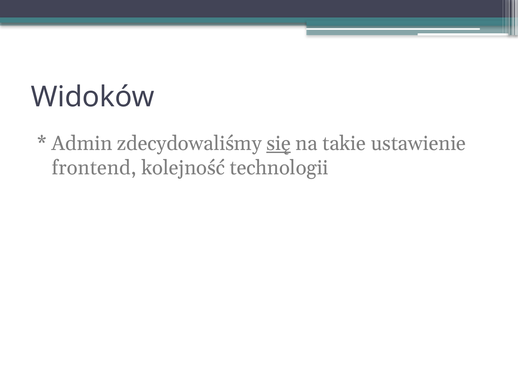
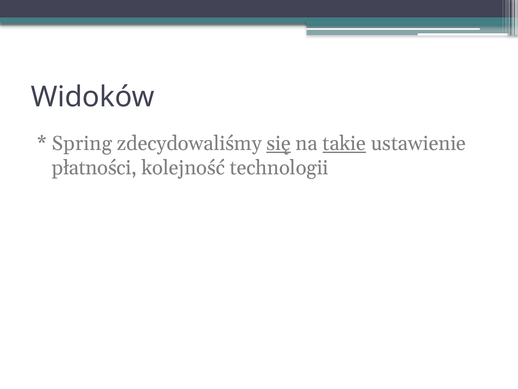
Admin: Admin -> Spring
takie underline: none -> present
frontend: frontend -> płatności
